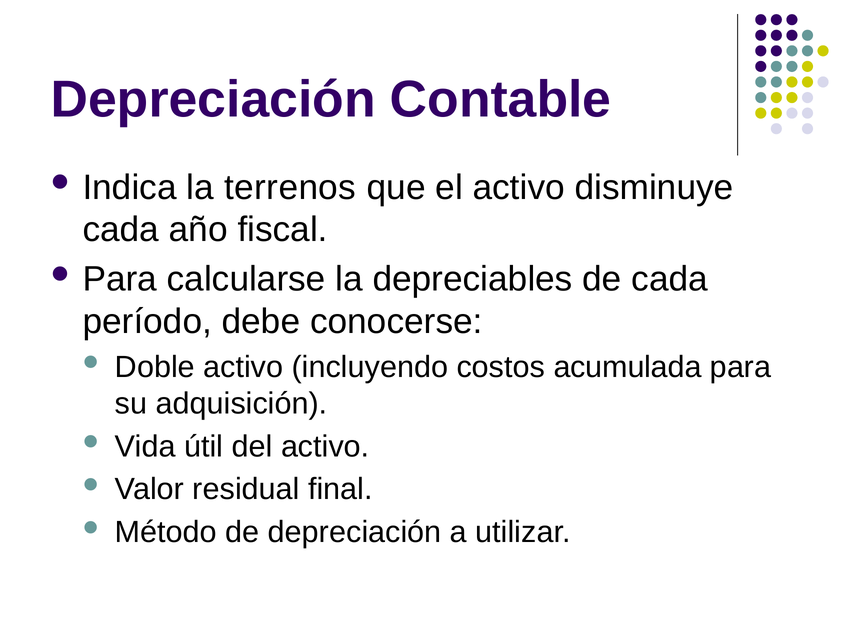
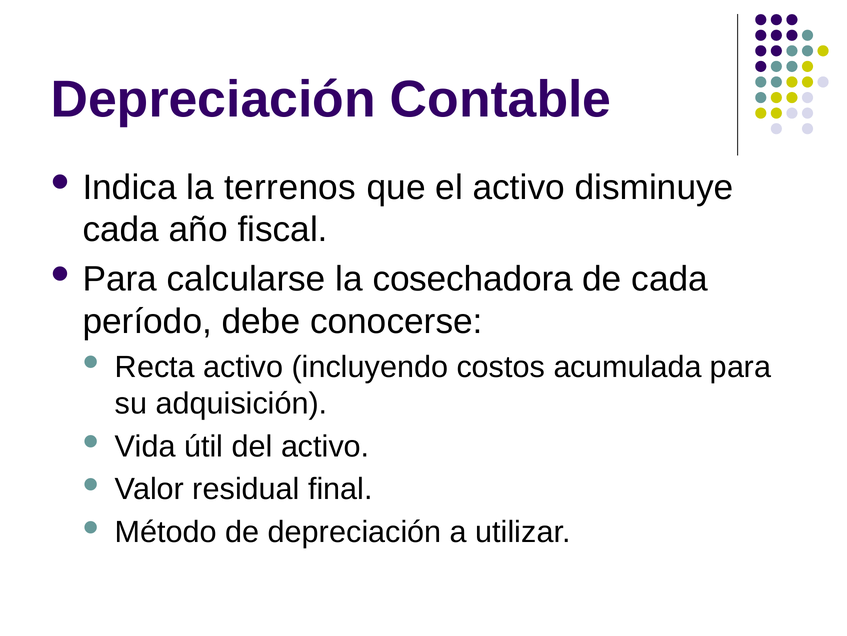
depreciables: depreciables -> cosechadora
Doble: Doble -> Recta
